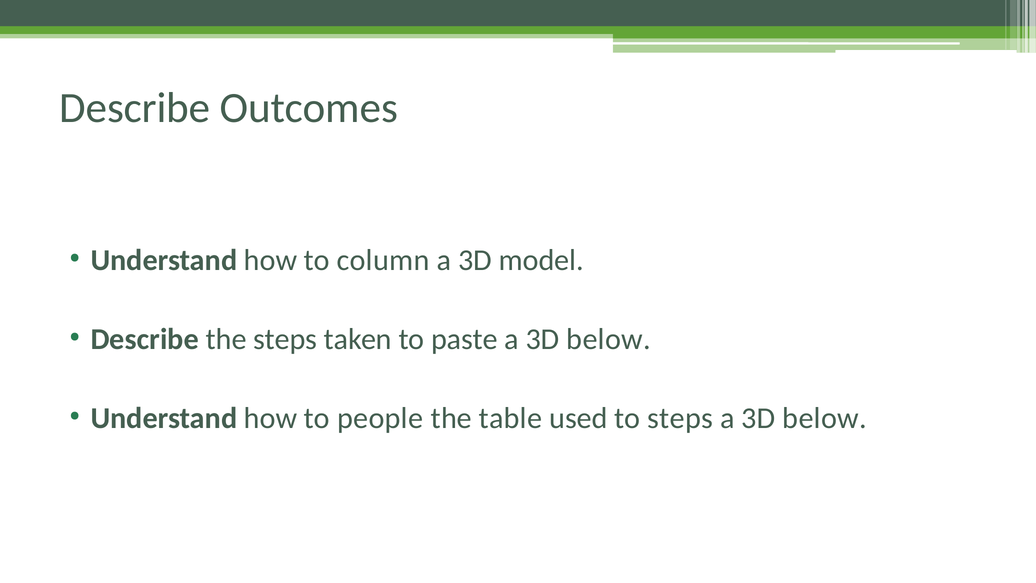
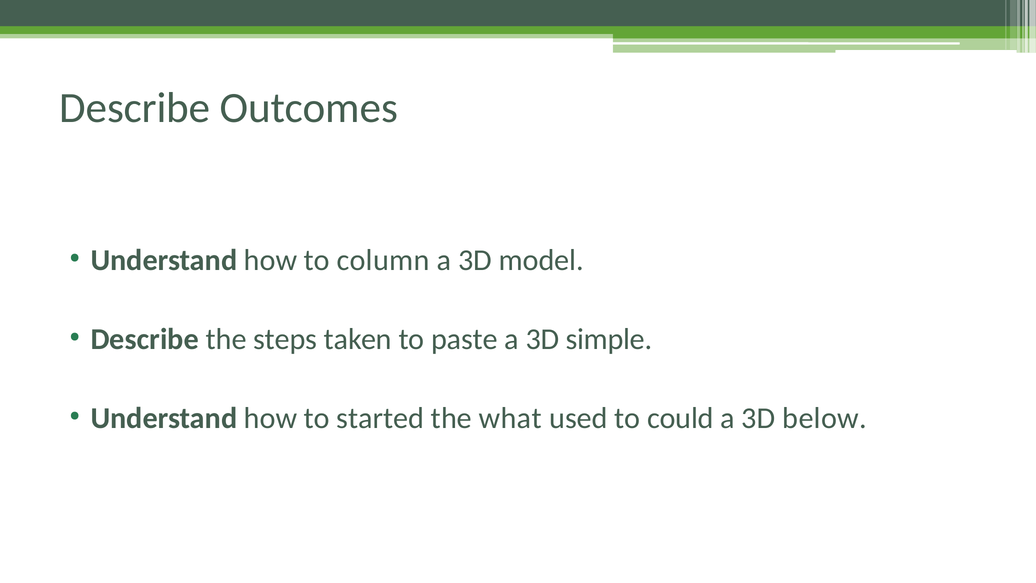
below at (609, 339): below -> simple
people: people -> started
table: table -> what
to steps: steps -> could
